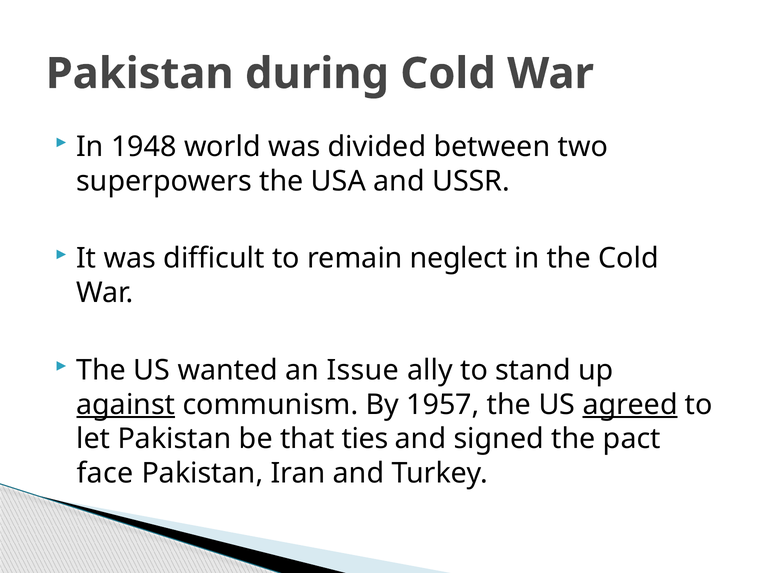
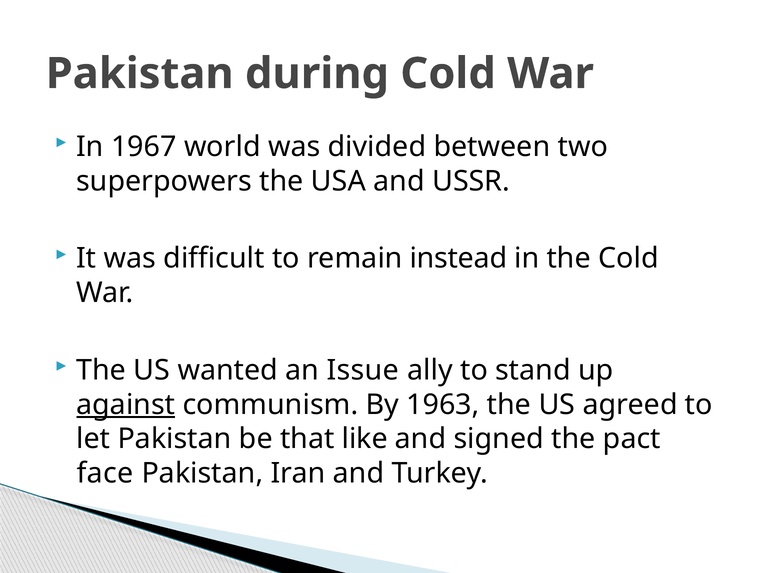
1948: 1948 -> 1967
neglect: neglect -> instead
1957: 1957 -> 1963
agreed underline: present -> none
ties: ties -> like
